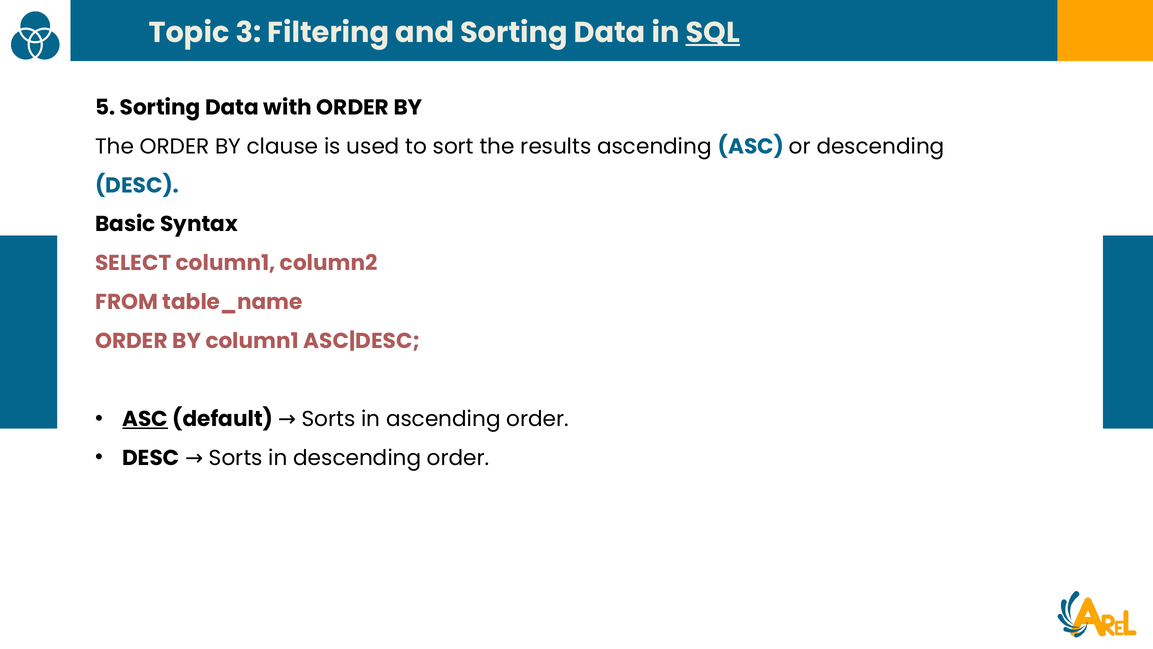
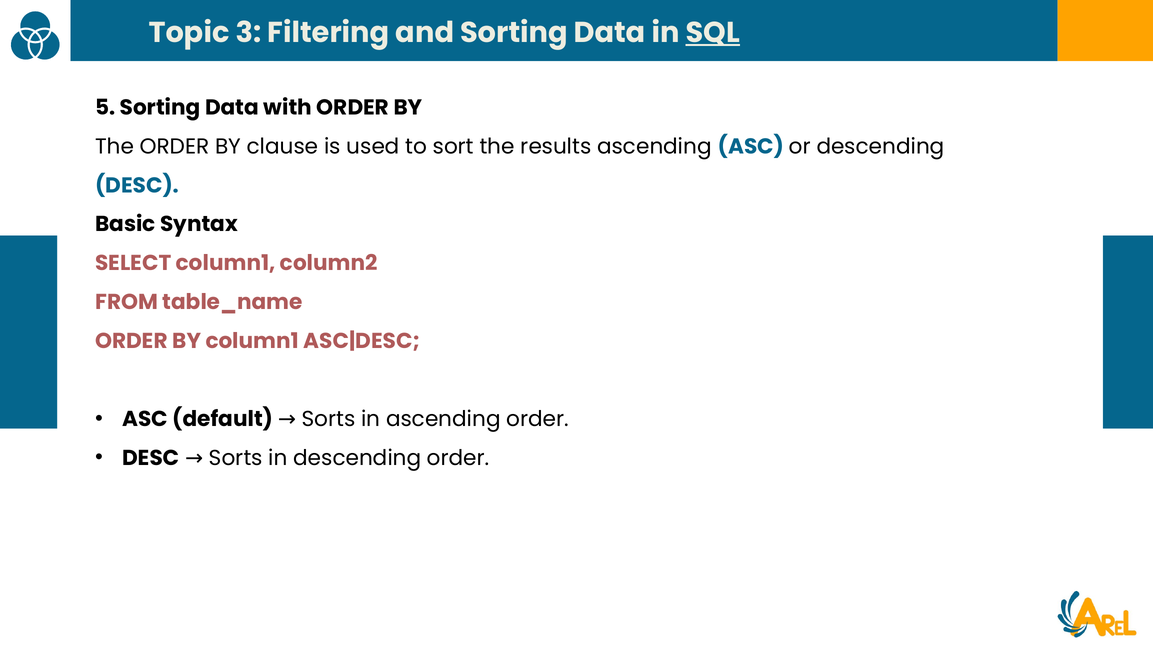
ASC at (145, 419) underline: present -> none
